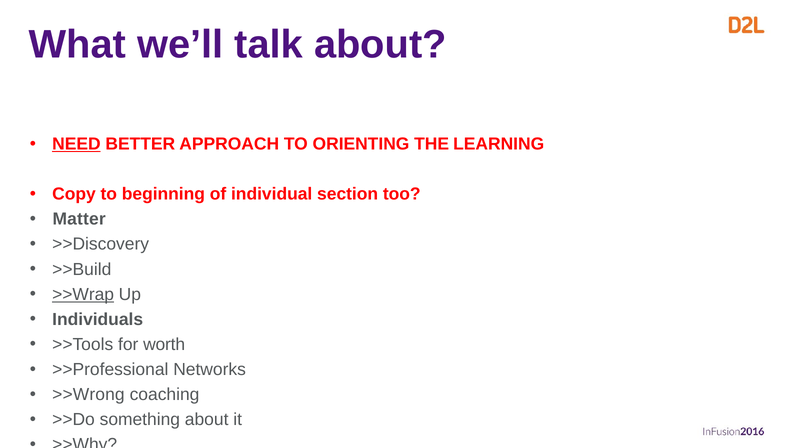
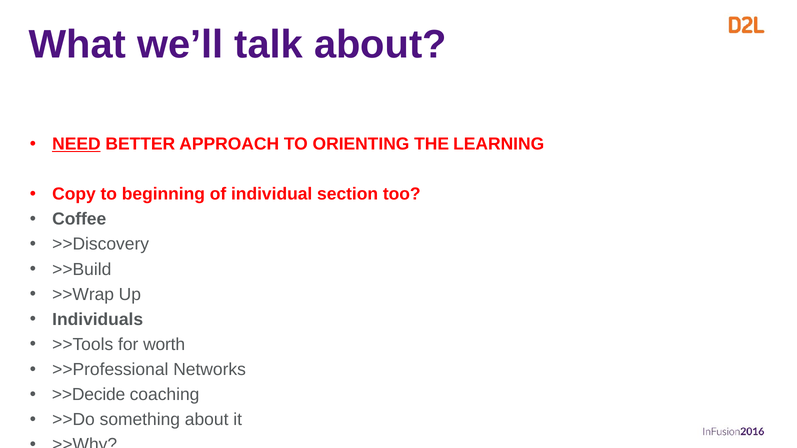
Matter: Matter -> Coffee
>>Wrap underline: present -> none
>>Wrong: >>Wrong -> >>Decide
